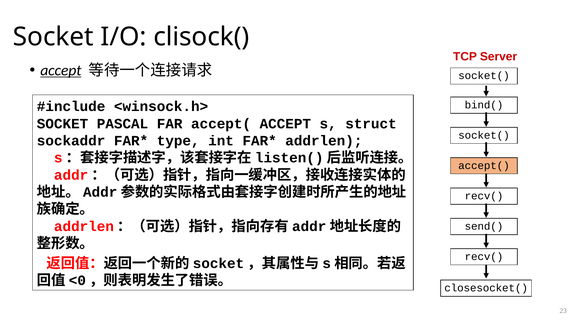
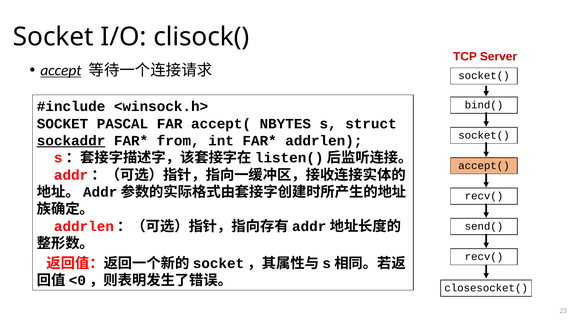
accept( ACCEPT: ACCEPT -> NBYTES
sockaddr underline: none -> present
type: type -> from
